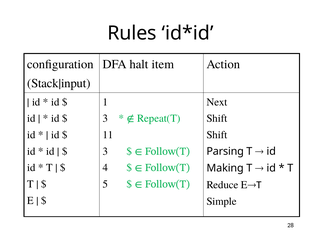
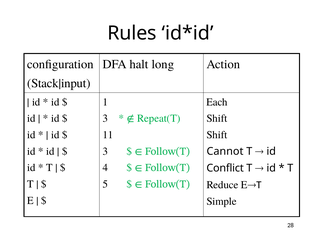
item: item -> long
Next: Next -> Each
Parsing: Parsing -> Cannot
Making: Making -> Conflict
